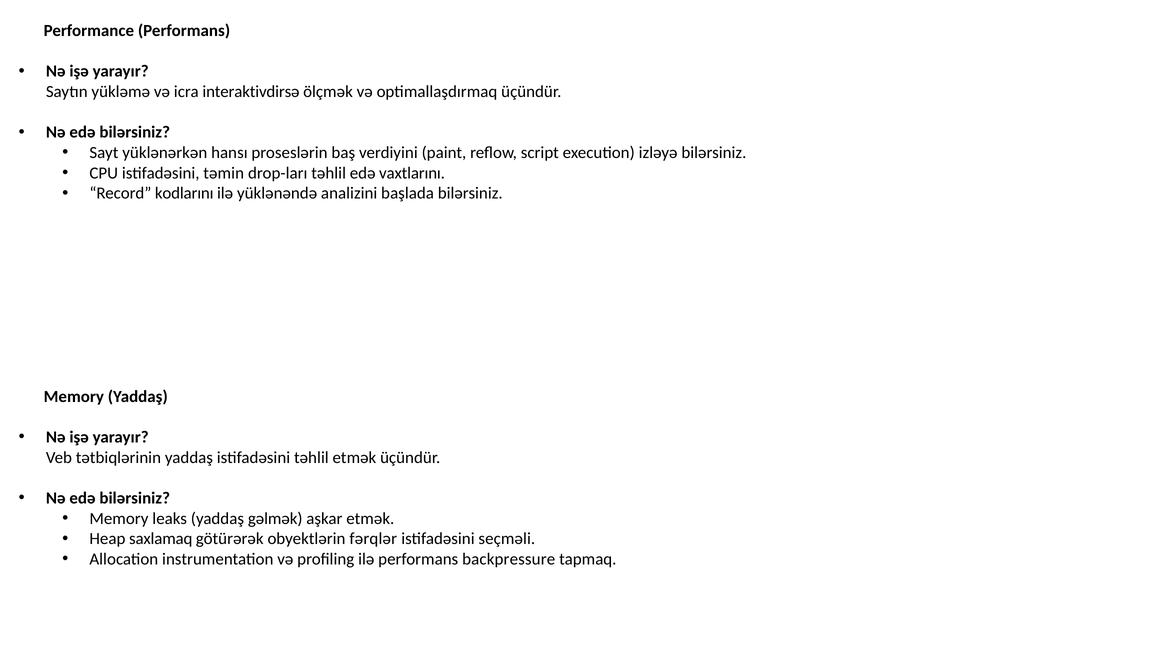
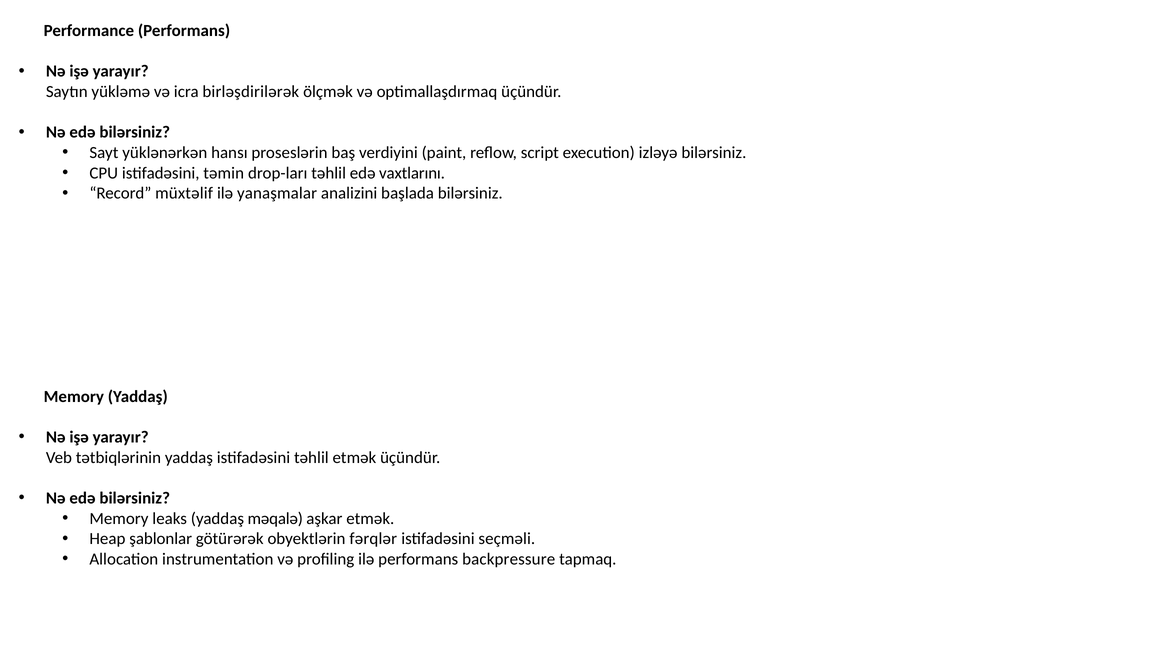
interaktivdirsə: interaktivdirsə -> birləşdirilərək
kodlarını: kodlarını -> müxtəlif
yüklənəndə: yüklənəndə -> yanaşmalar
gəlmək: gəlmək -> məqalə
saxlamaq: saxlamaq -> şablonlar
